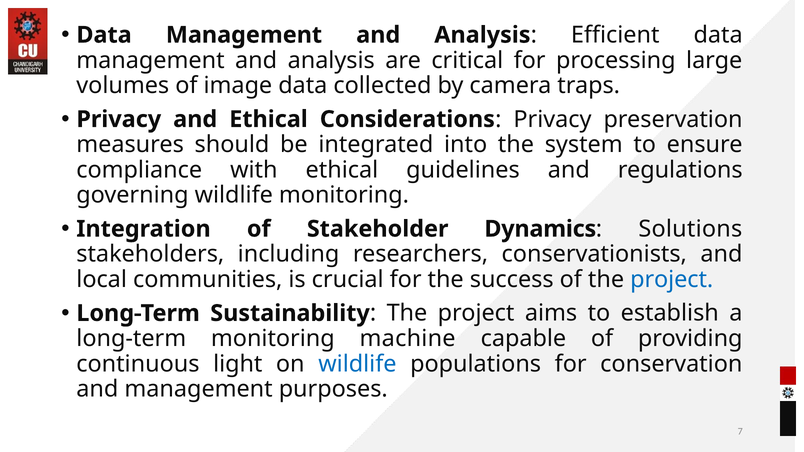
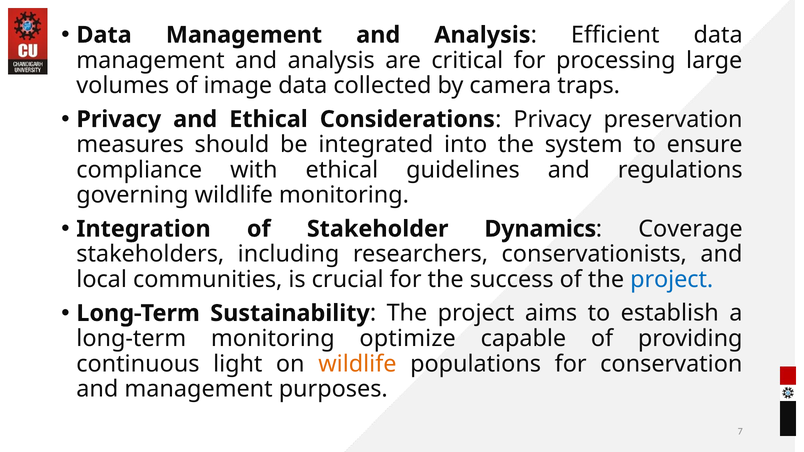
Solutions: Solutions -> Coverage
machine: machine -> optimize
wildlife at (357, 364) colour: blue -> orange
